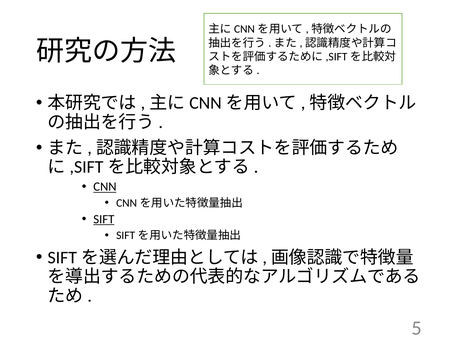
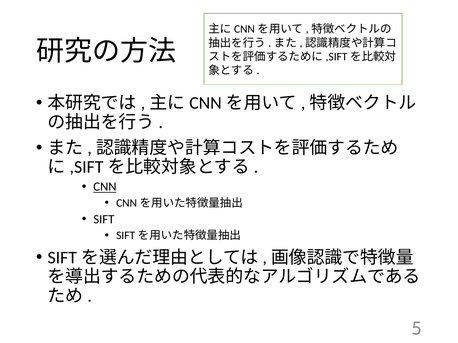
SIFT underline: present -> none
